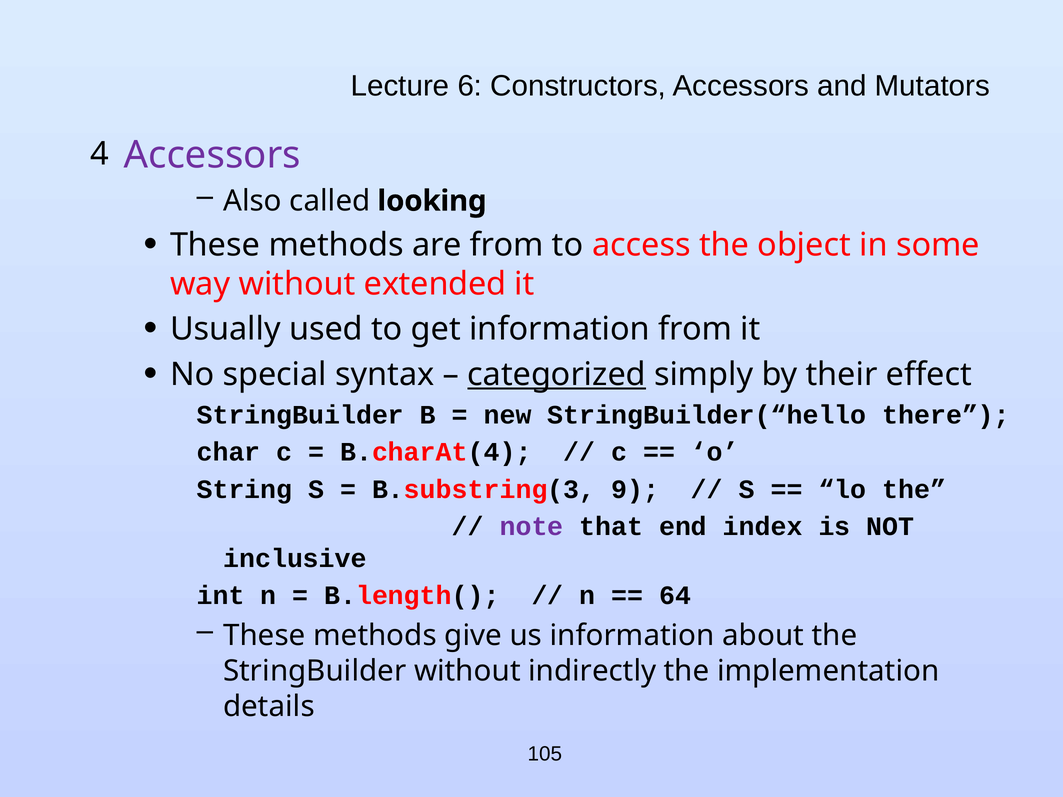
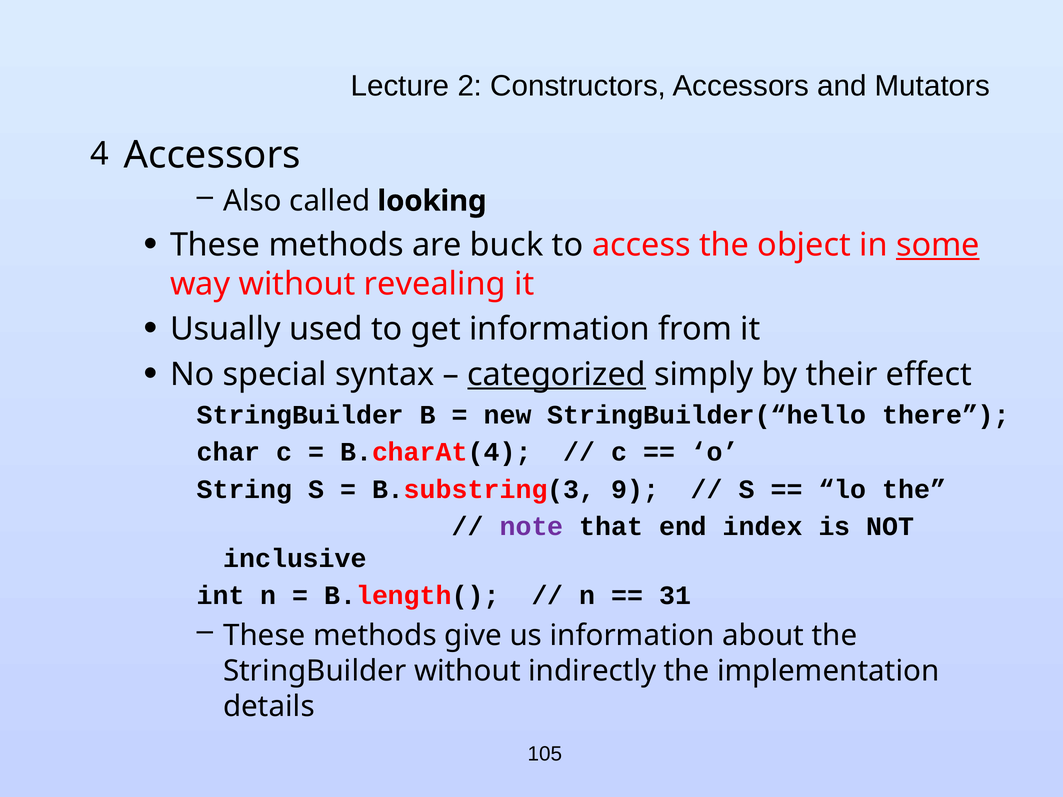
6: 6 -> 2
Accessors at (212, 155) colour: purple -> black
are from: from -> buck
some underline: none -> present
extended: extended -> revealing
64: 64 -> 31
